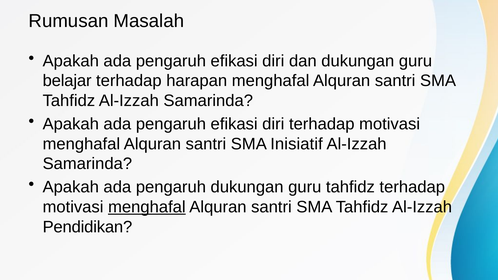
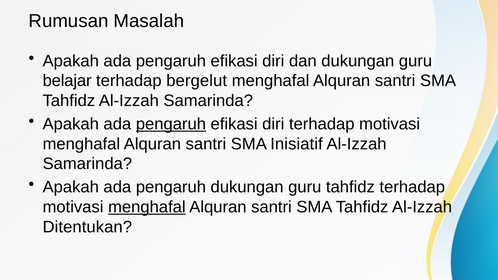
harapan: harapan -> bergelut
pengaruh at (171, 124) underline: none -> present
Pendidikan: Pendidikan -> Ditentukan
